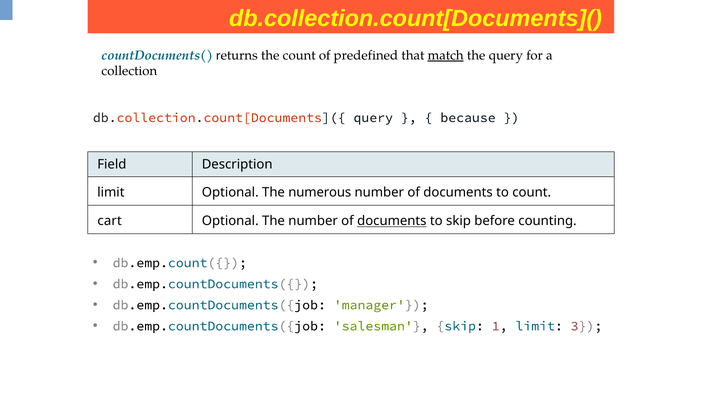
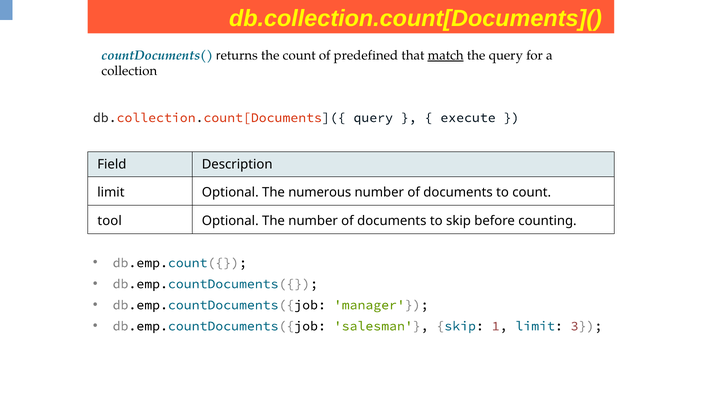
because: because -> execute
cart: cart -> tool
documents at (392, 221) underline: present -> none
